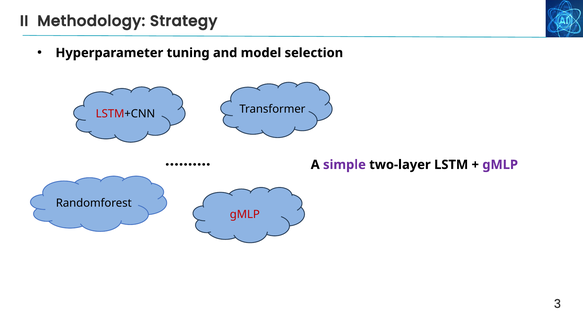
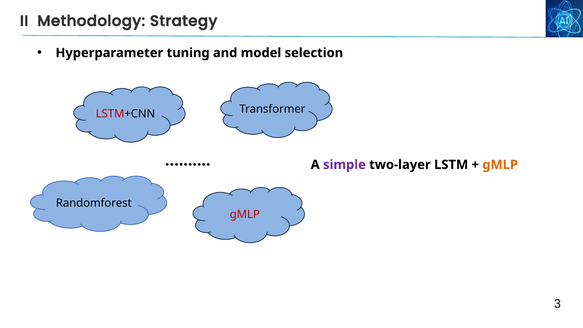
gMLP at (500, 165) colour: purple -> orange
